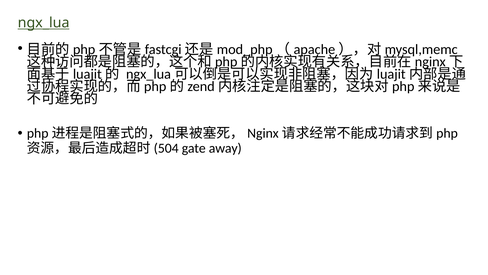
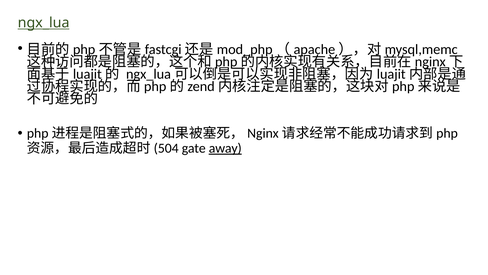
away underline: none -> present
